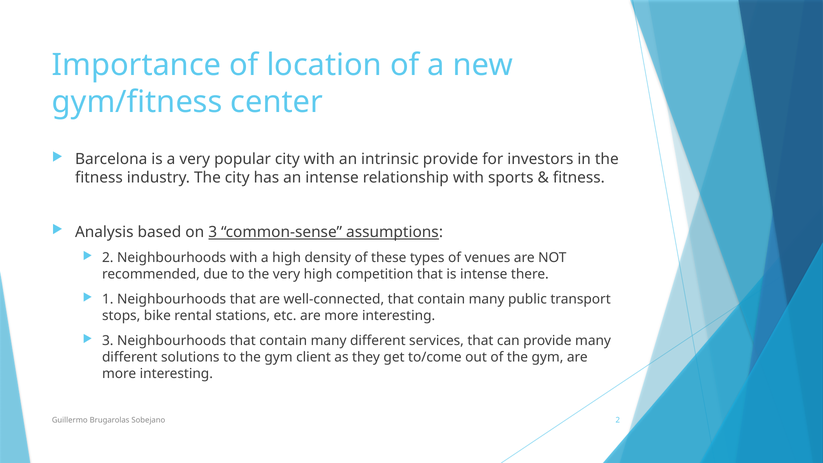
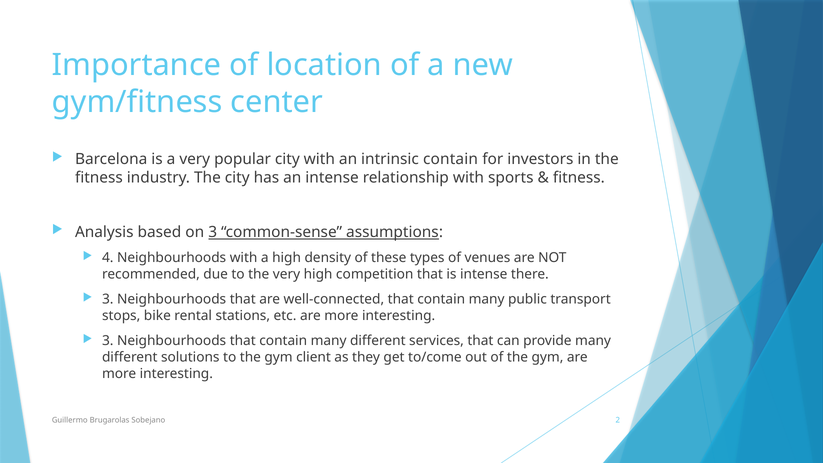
intrinsic provide: provide -> contain
2 at (108, 258): 2 -> 4
1 at (108, 299): 1 -> 3
